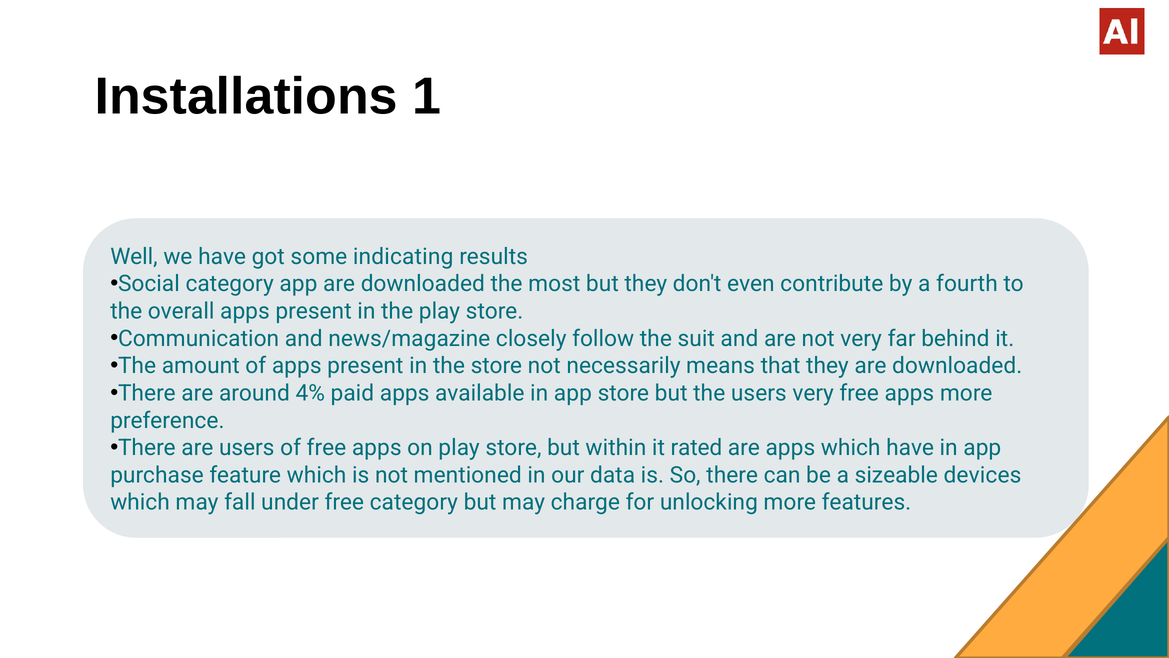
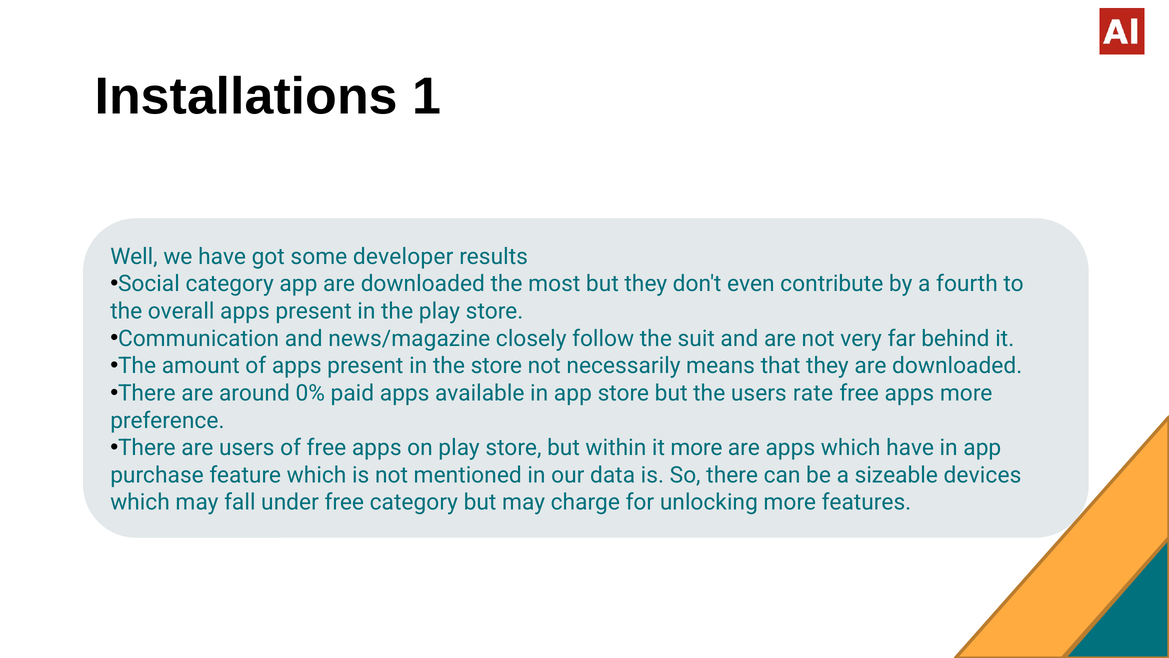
indicating: indicating -> developer
4%: 4% -> 0%
users very: very -> rate
it rated: rated -> more
